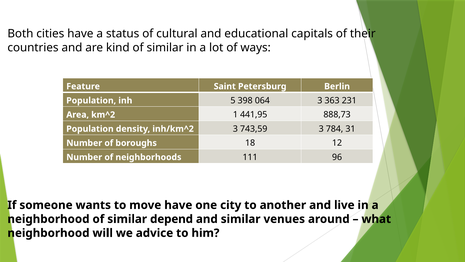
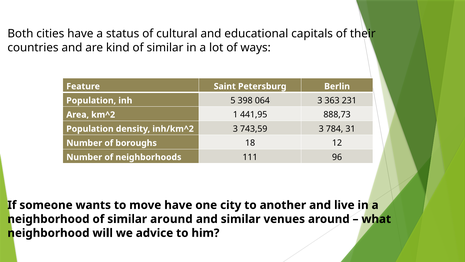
similar depend: depend -> around
